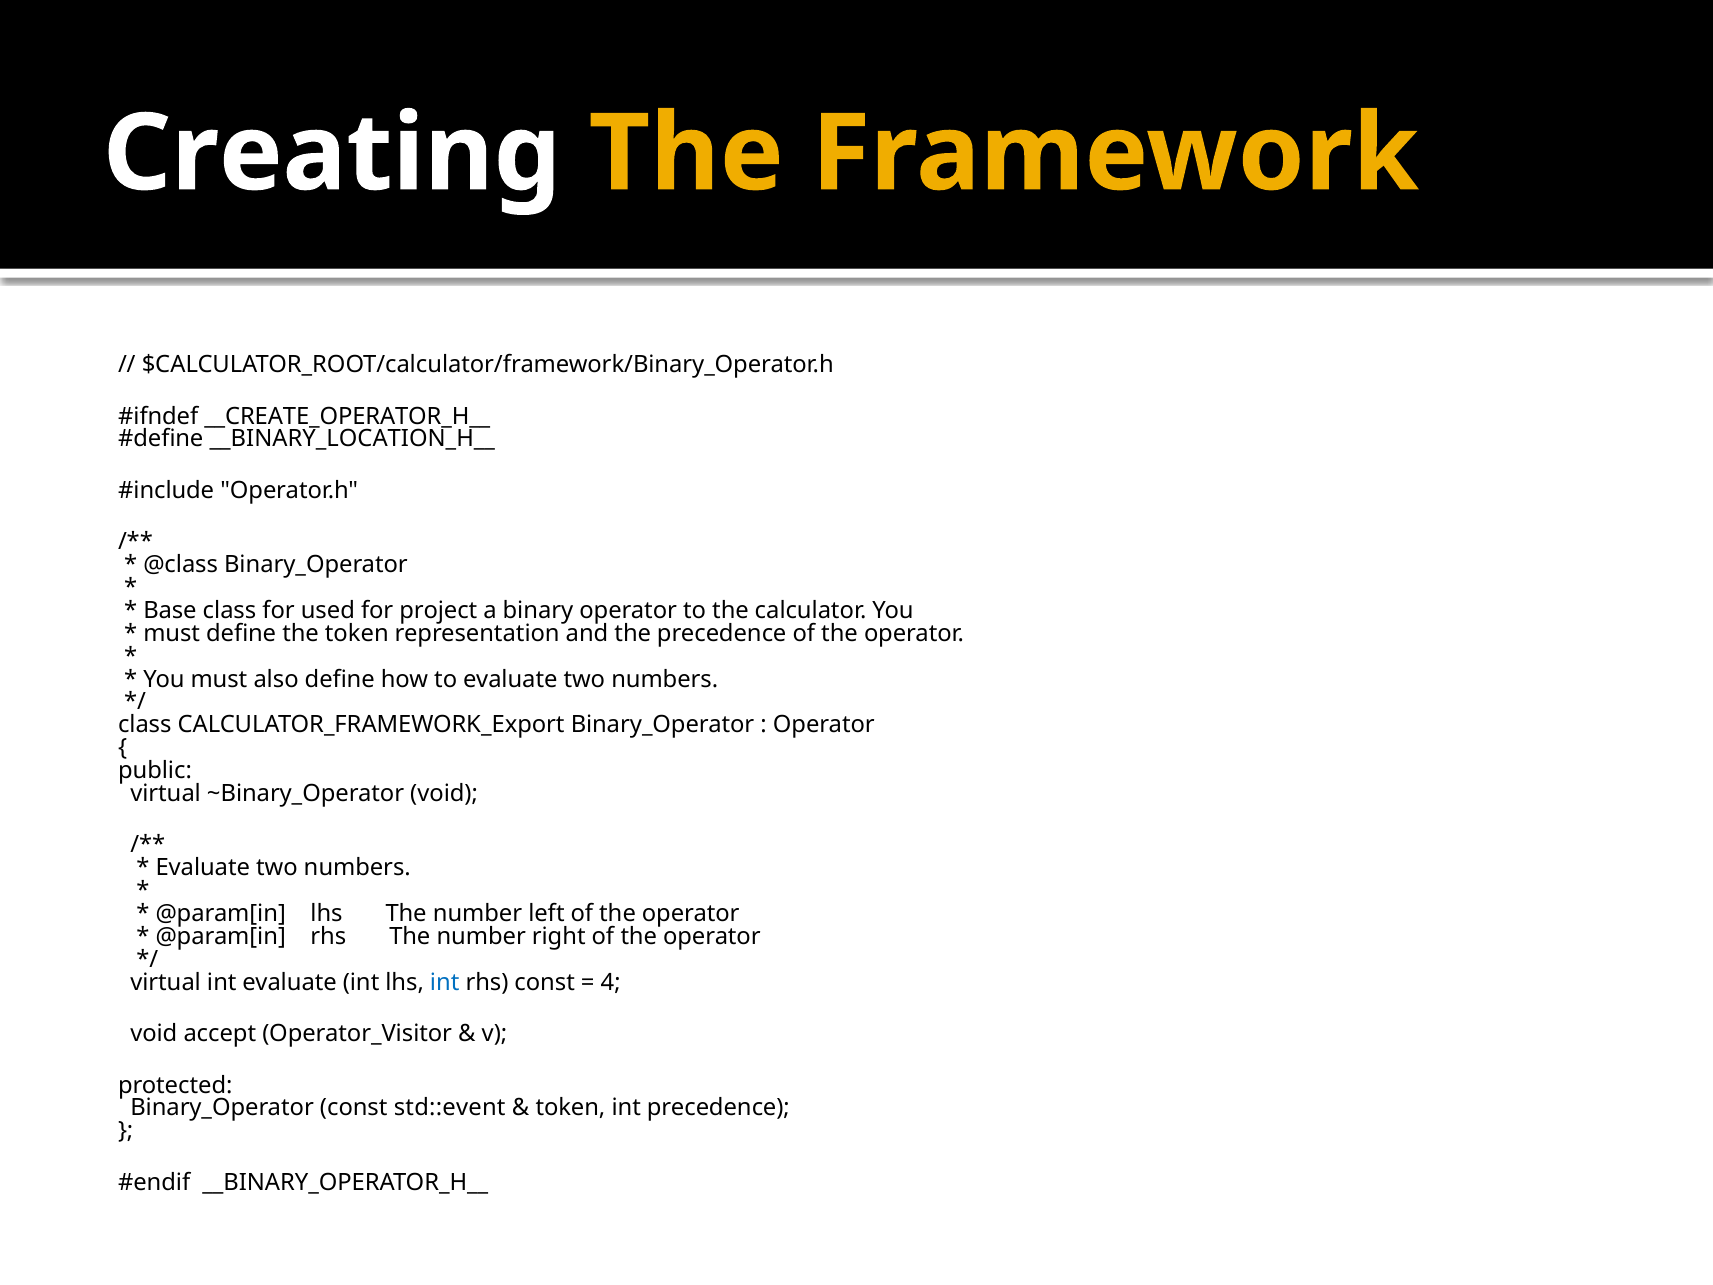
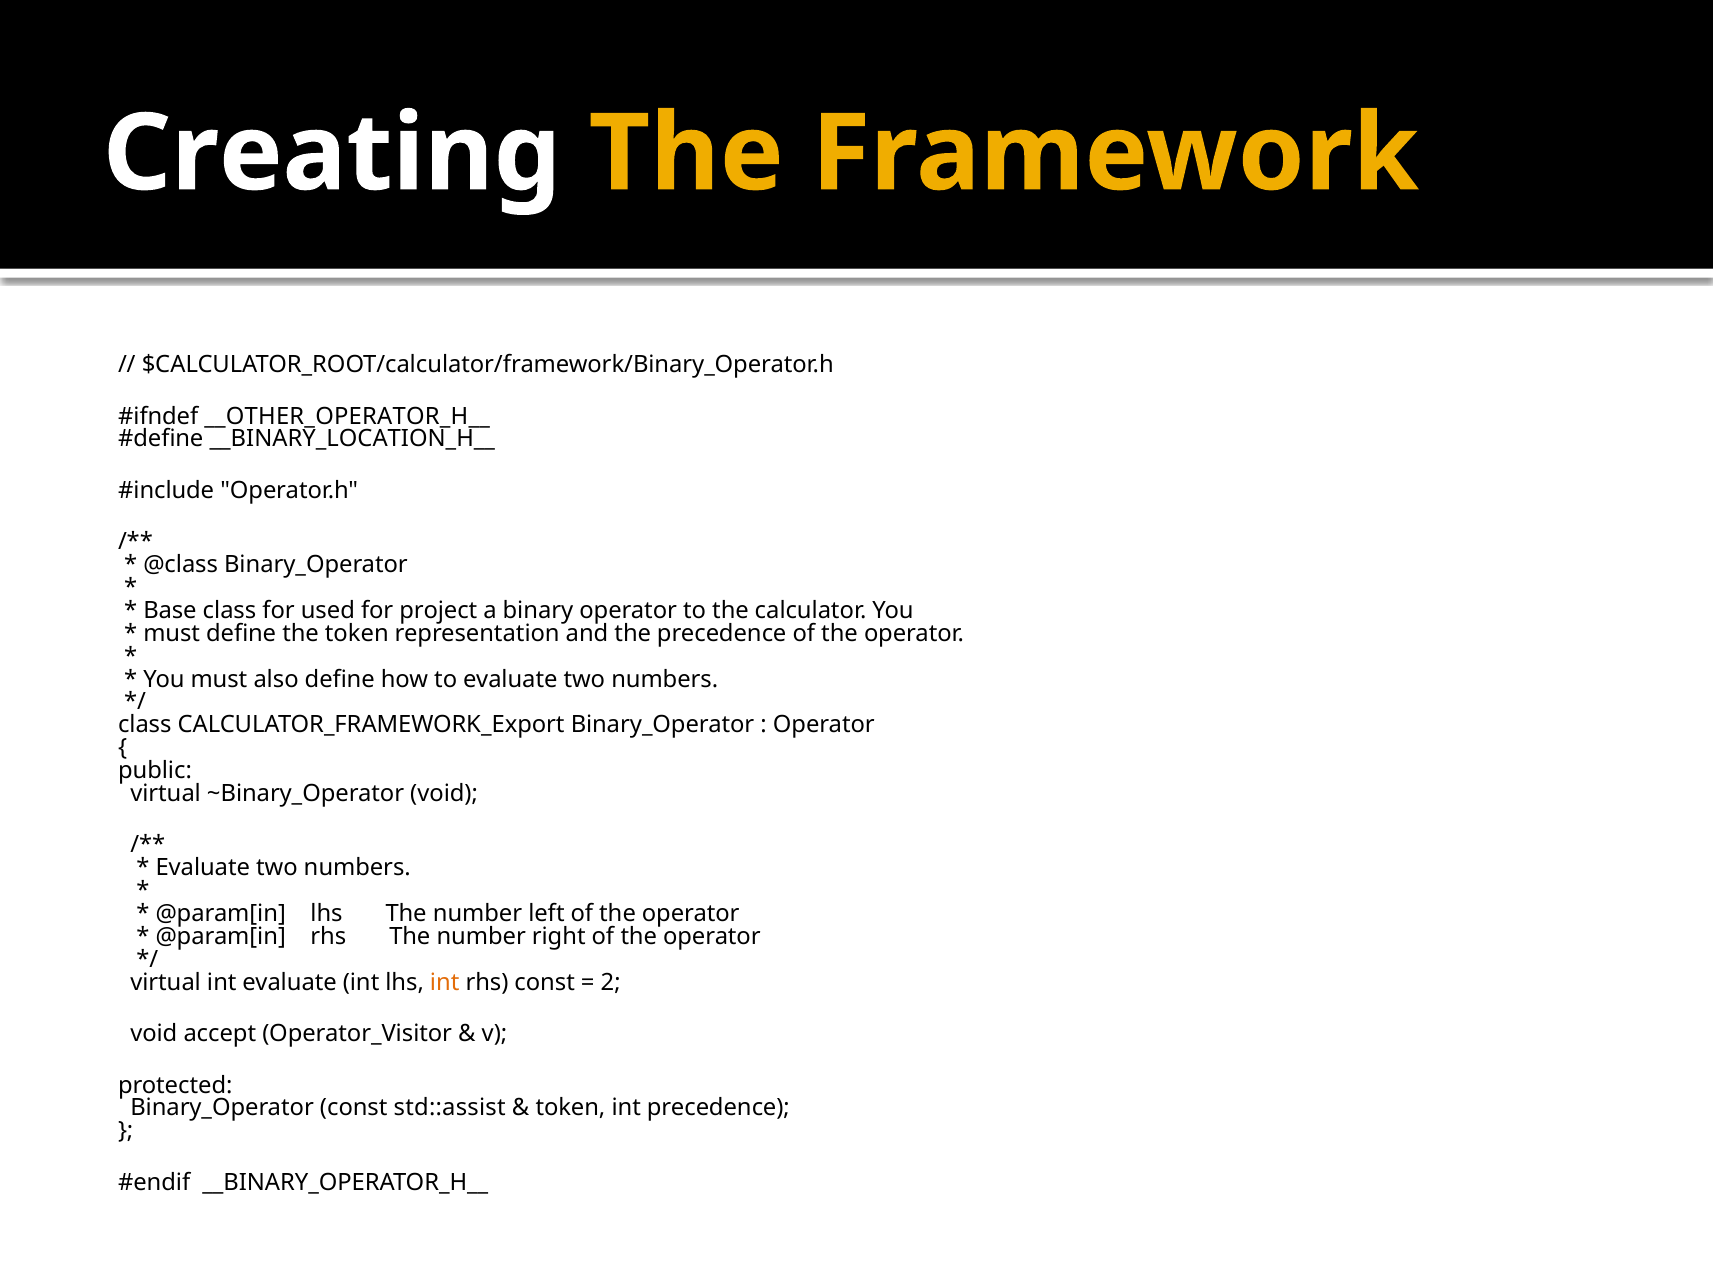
__CREATE_OPERATOR_H__: __CREATE_OPERATOR_H__ -> __OTHER_OPERATOR_H__
int at (445, 982) colour: blue -> orange
4: 4 -> 2
std::event: std::event -> std::assist
